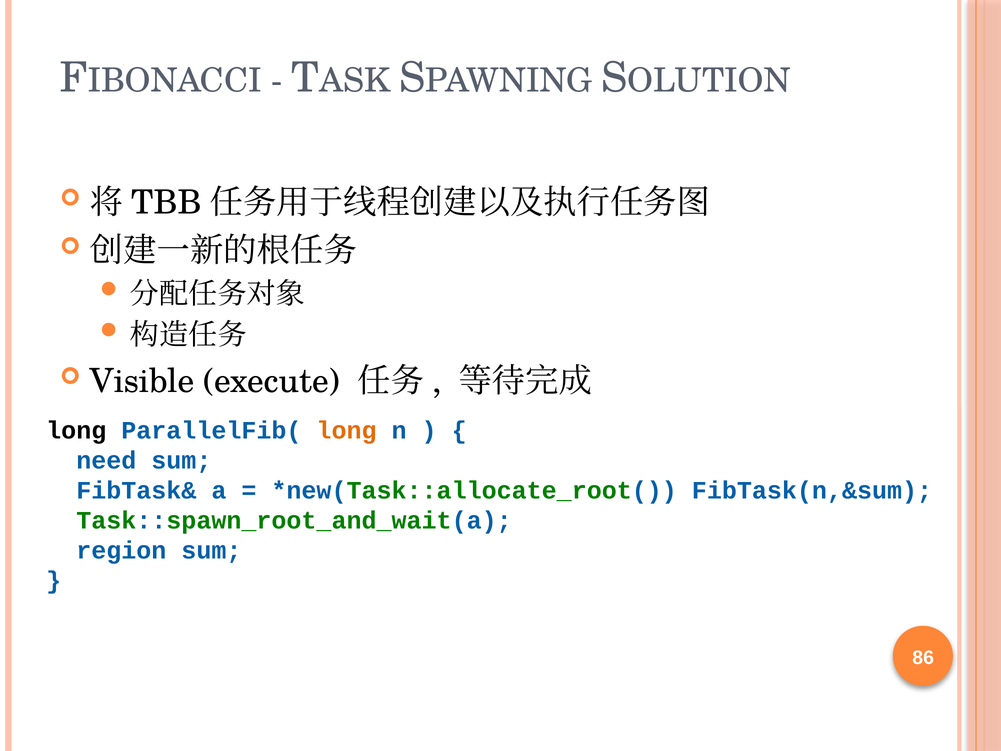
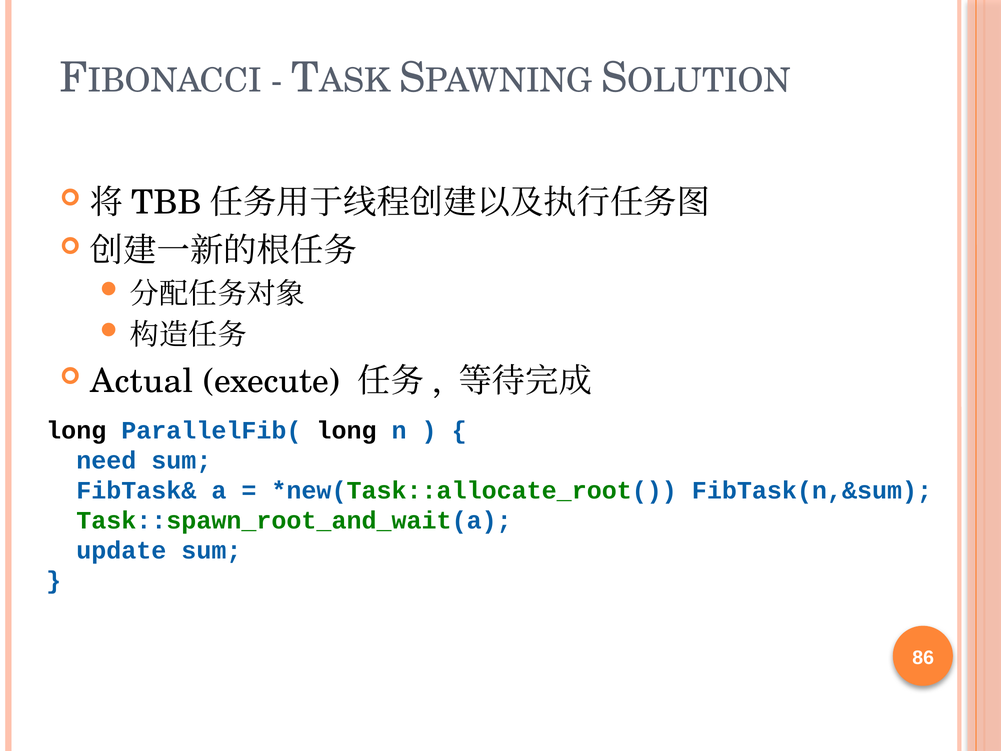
Visible: Visible -> Actual
long at (347, 430) colour: orange -> black
region: region -> update
